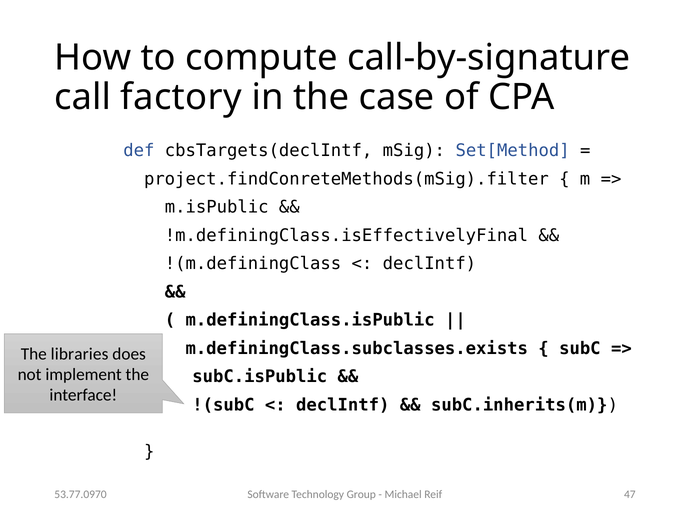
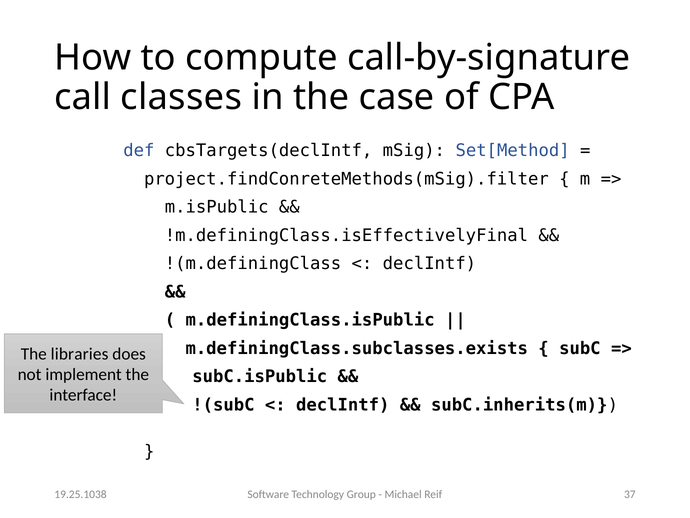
factory: factory -> classes
47: 47 -> 37
53.77.0970: 53.77.0970 -> 19.25.1038
